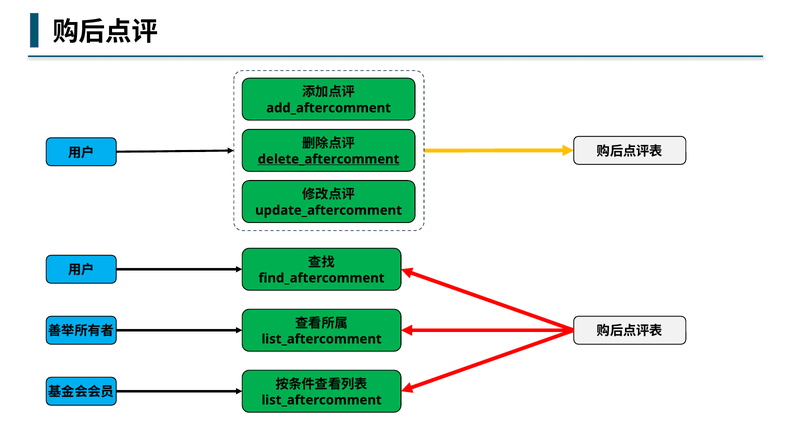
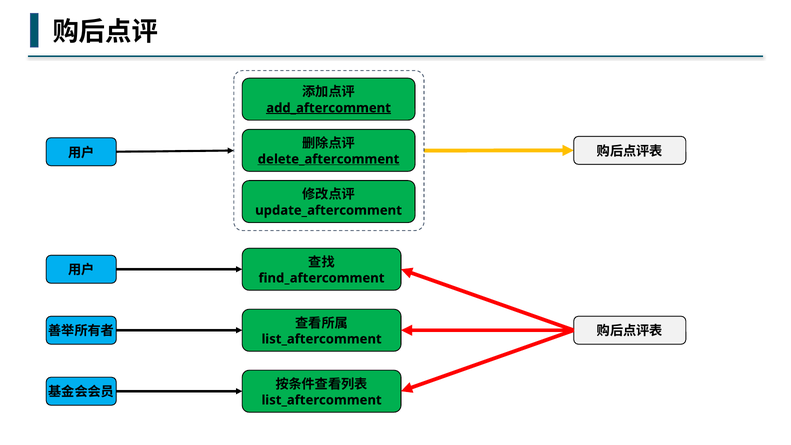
add_aftercomment underline: none -> present
